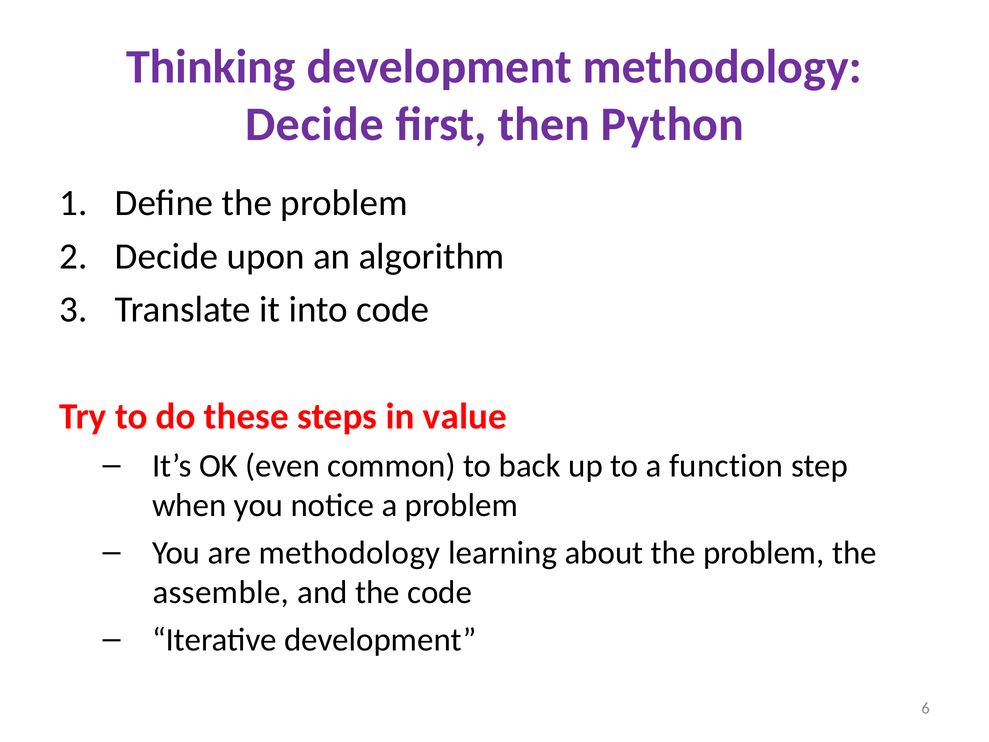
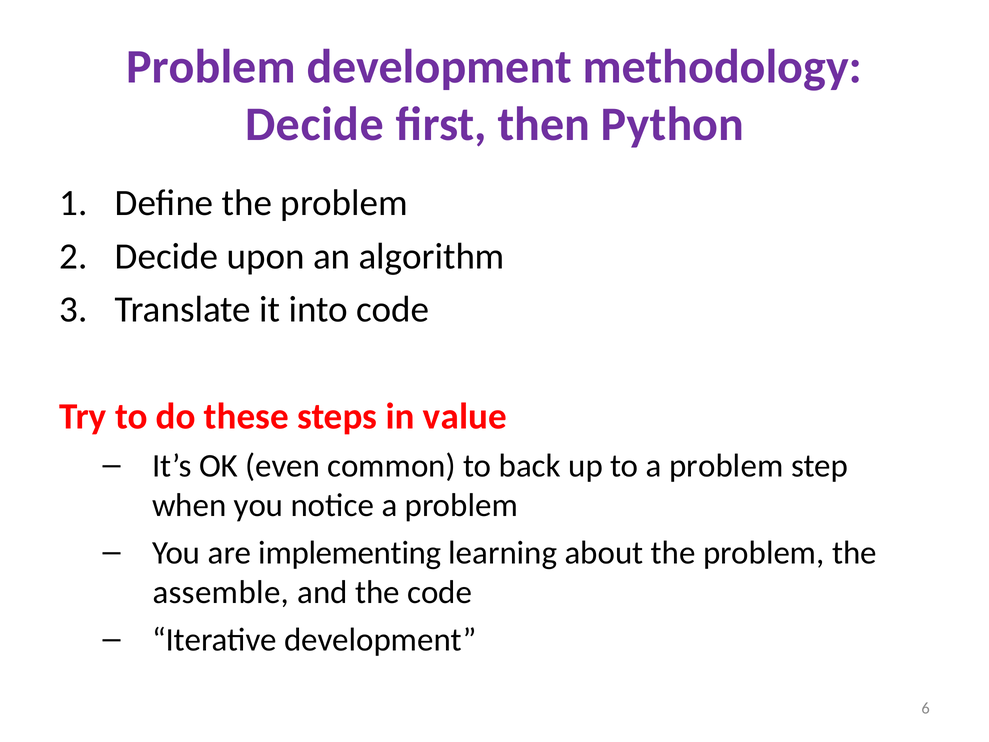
Thinking at (211, 67): Thinking -> Problem
to a function: function -> problem
are methodology: methodology -> implementing
